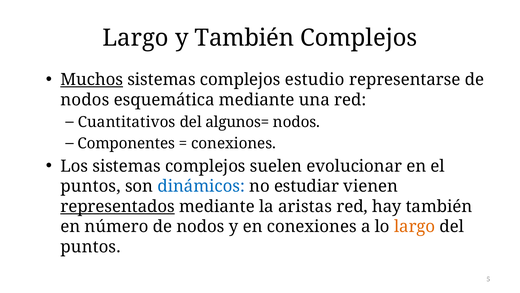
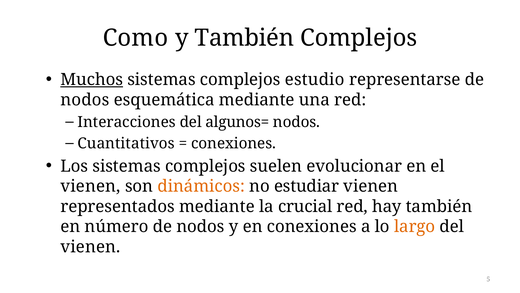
Largo at (136, 38): Largo -> Como
Cuantitativos: Cuantitativos -> Interacciones
Componentes: Componentes -> Cuantitativos
puntos at (91, 186): puntos -> vienen
dinámicos colour: blue -> orange
representados underline: present -> none
aristas: aristas -> crucial
puntos at (91, 247): puntos -> vienen
